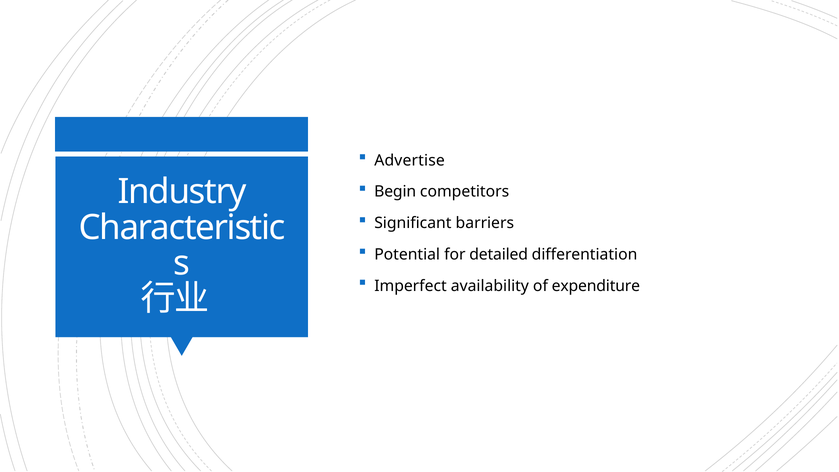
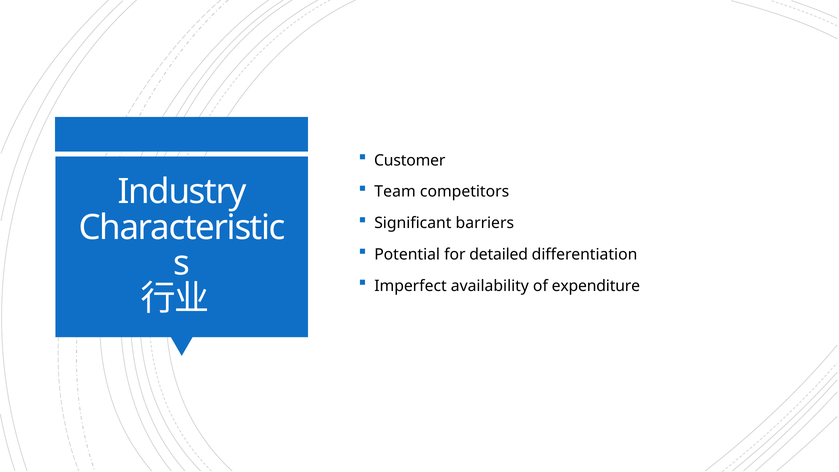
Advertise: Advertise -> Customer
Begin: Begin -> Team
